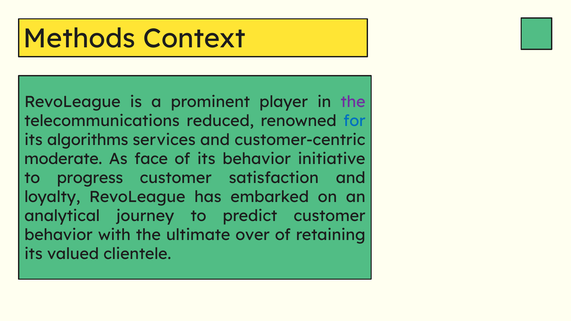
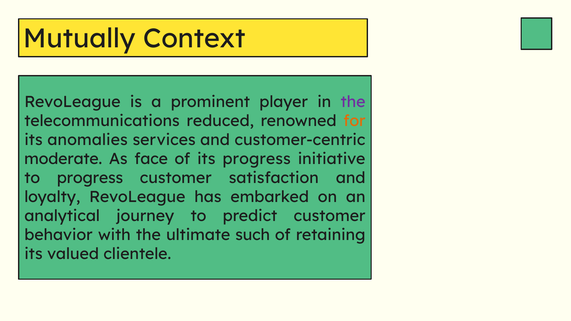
Methods: Methods -> Mutually
for colour: blue -> orange
algorithms: algorithms -> anomalies
its behavior: behavior -> progress
over: over -> such
